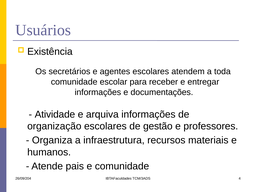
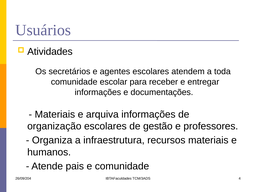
Existência: Existência -> Atividades
Atividade at (55, 114): Atividade -> Materiais
